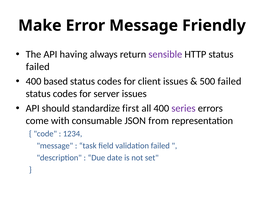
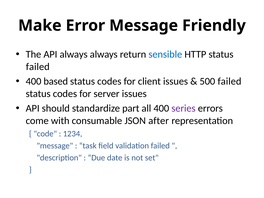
API having: having -> always
sensible colour: purple -> blue
first: first -> part
from: from -> after
